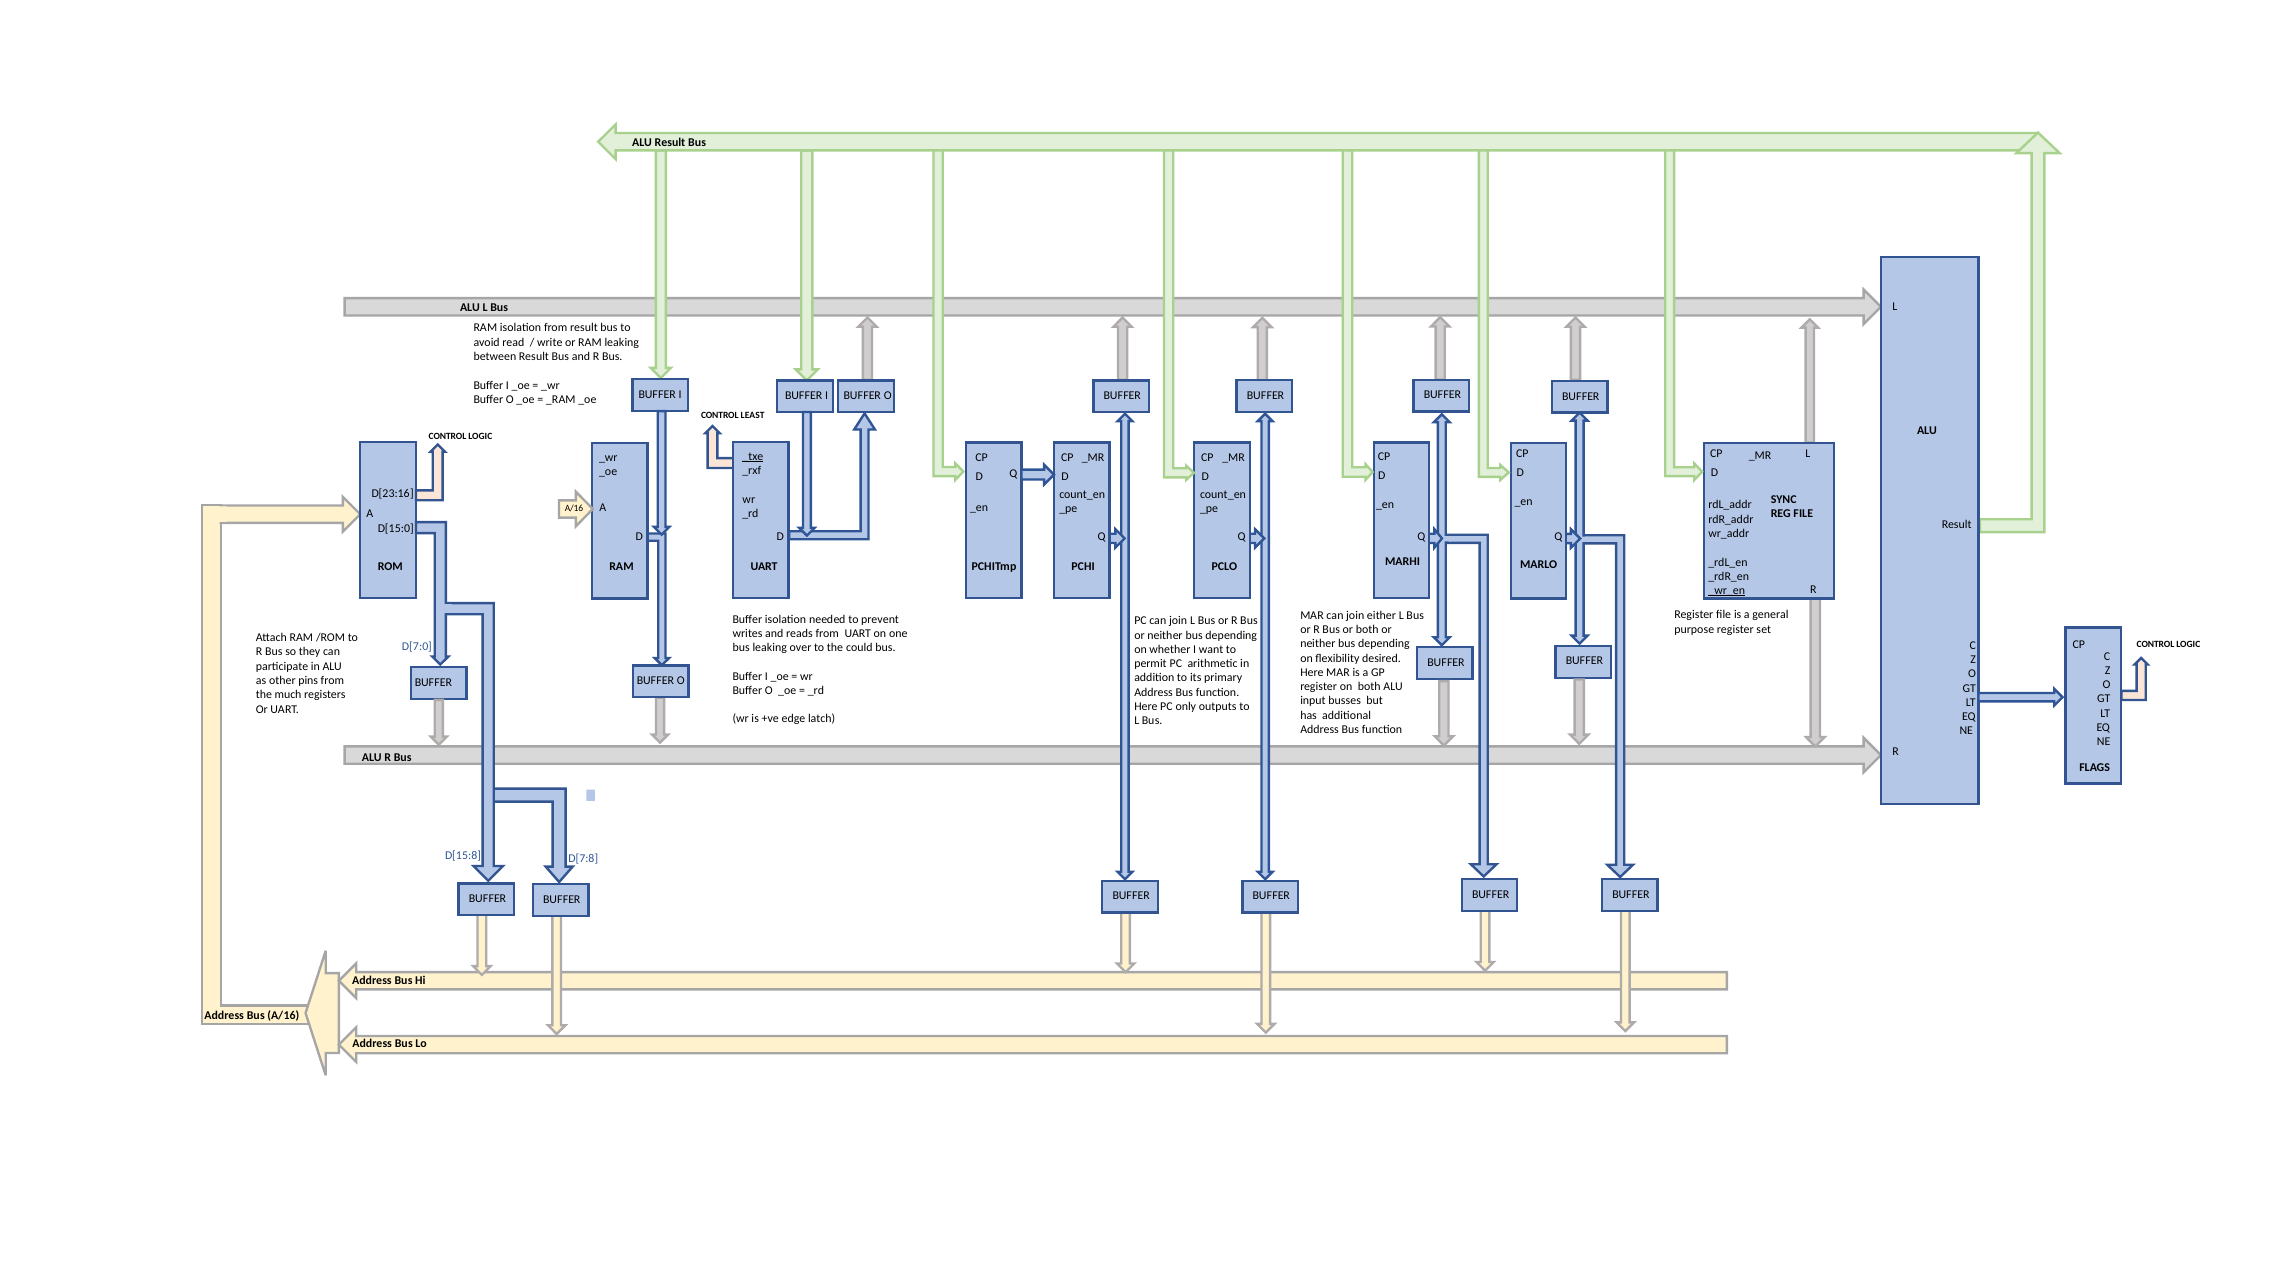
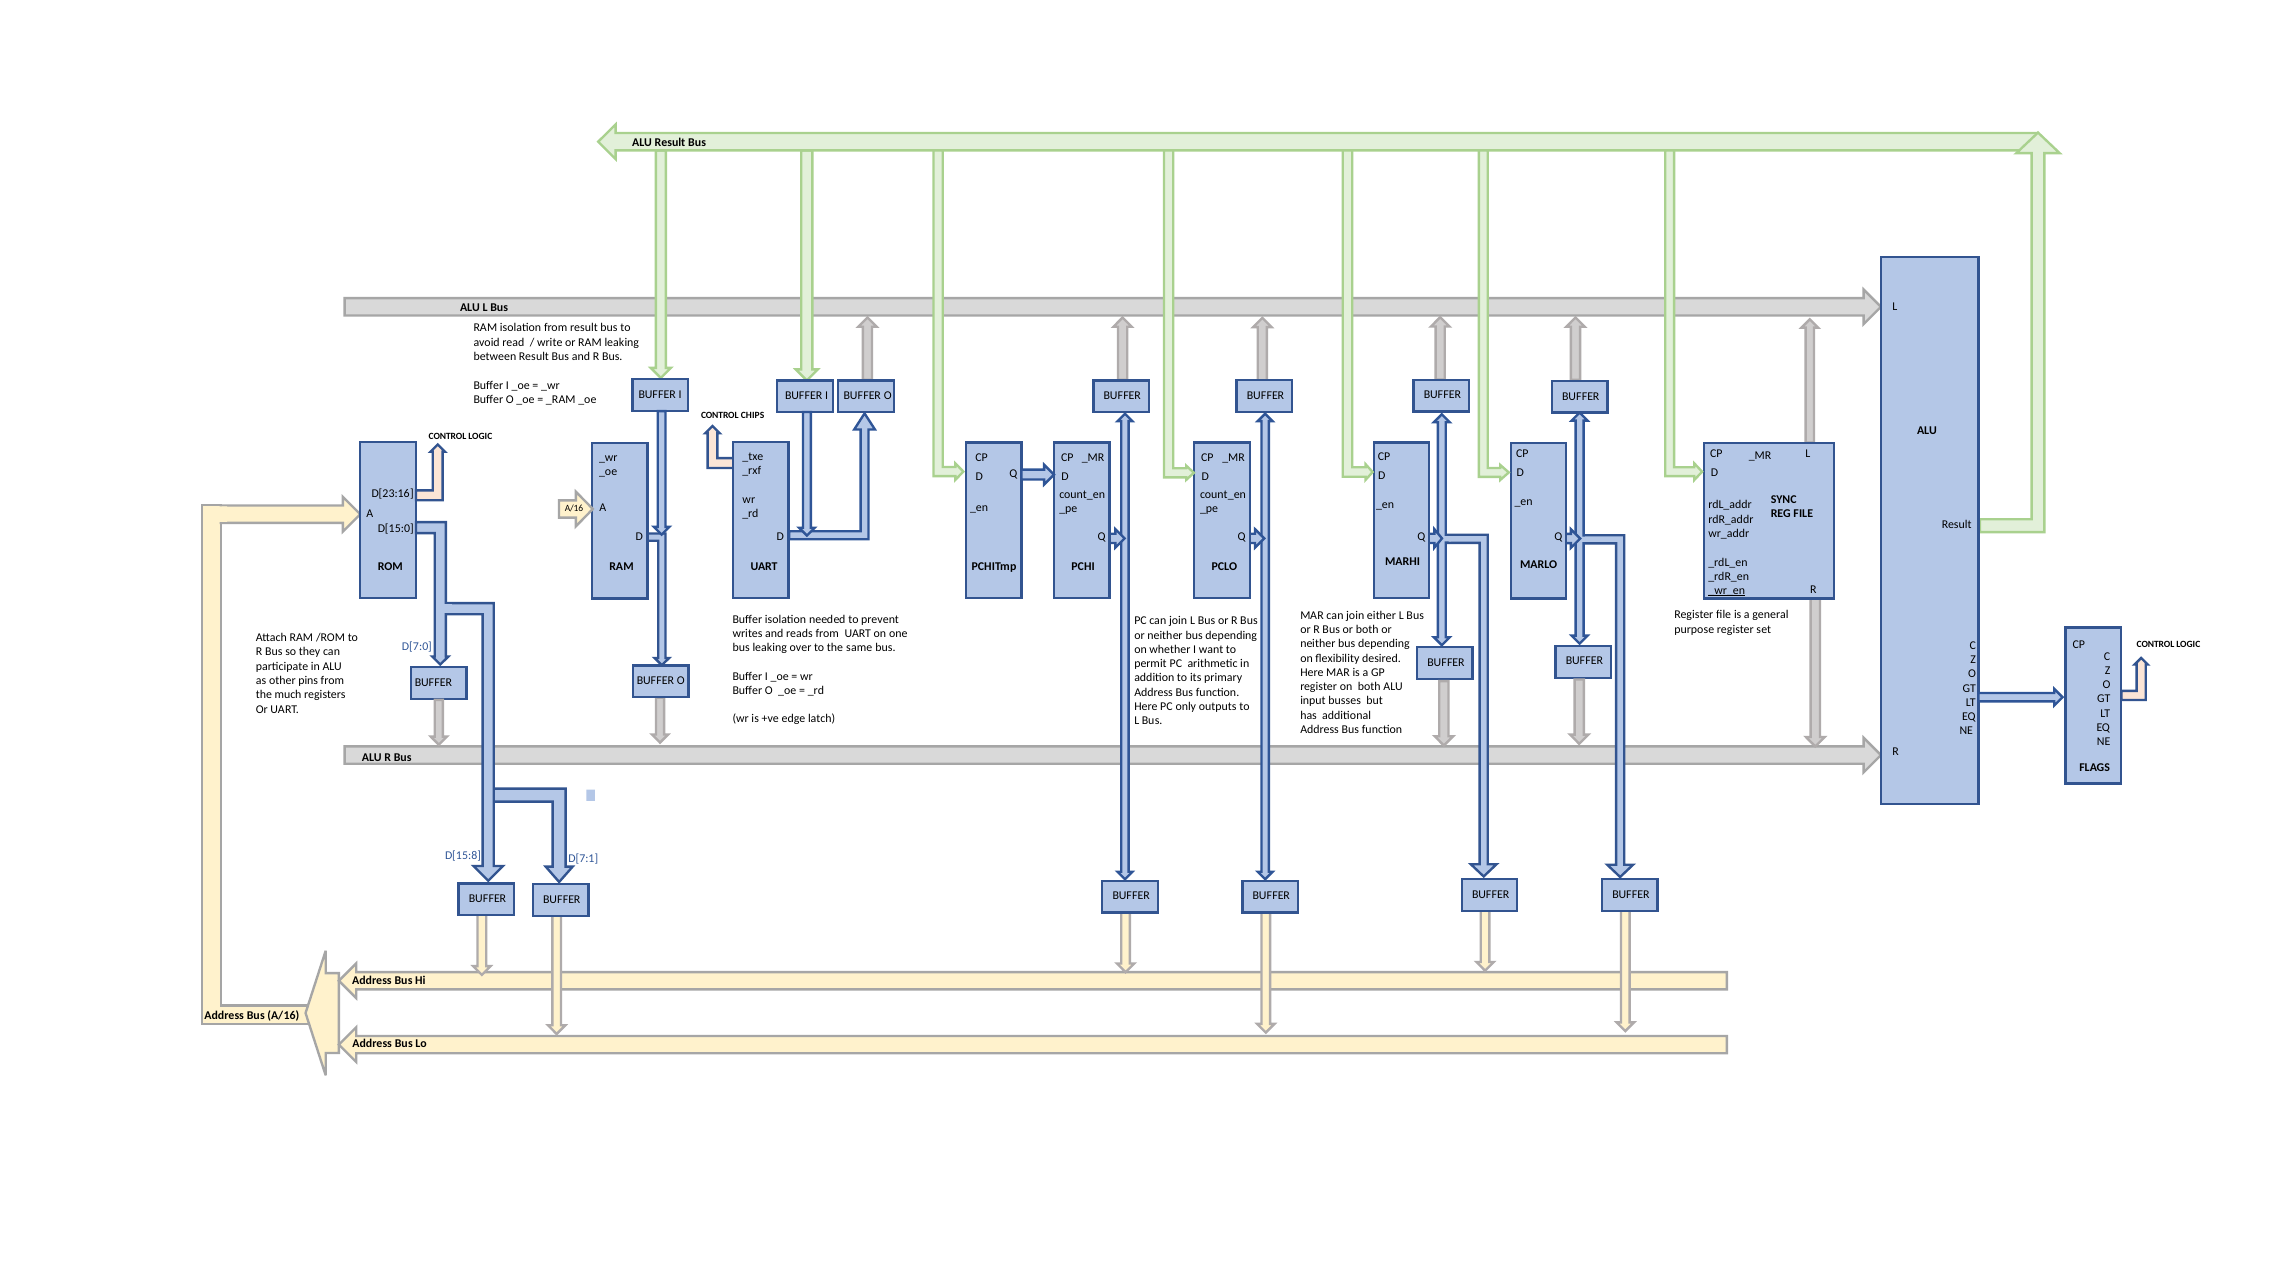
LEAST: LEAST -> CHIPS
_txe underline: present -> none
could: could -> same
D[7:8: D[7:8 -> D[7:1
